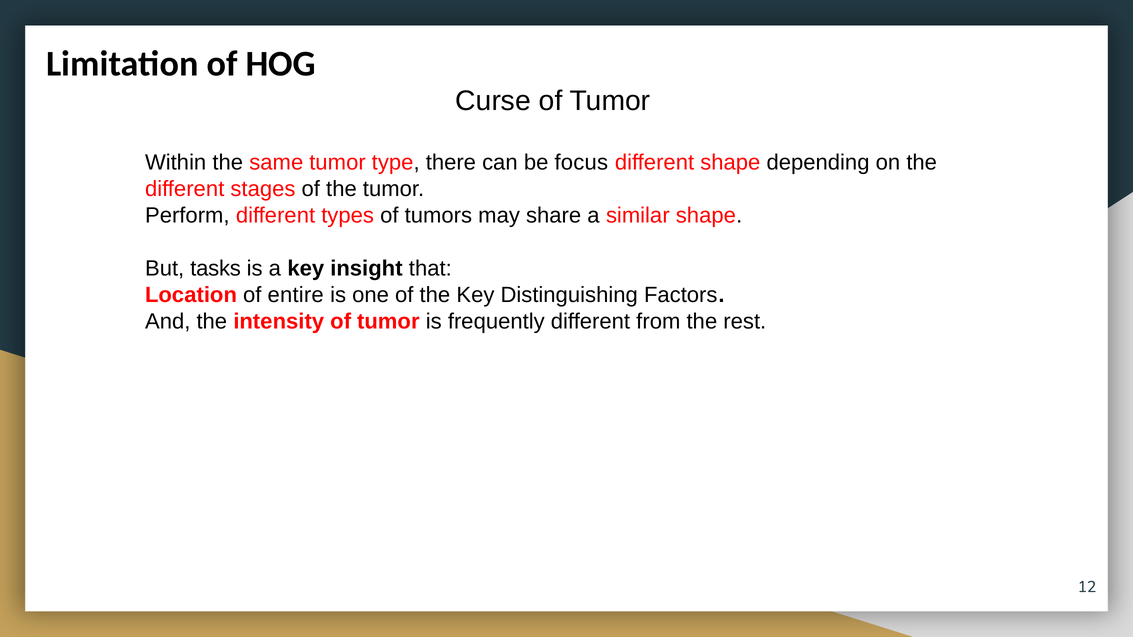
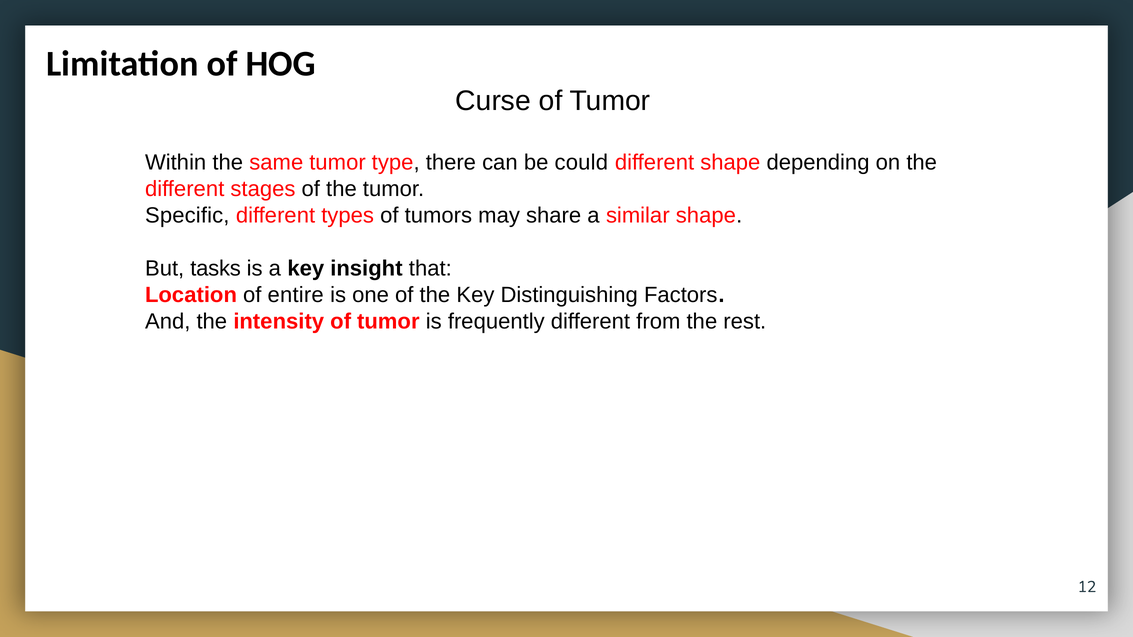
focus: focus -> could
Perform: Perform -> Specific
